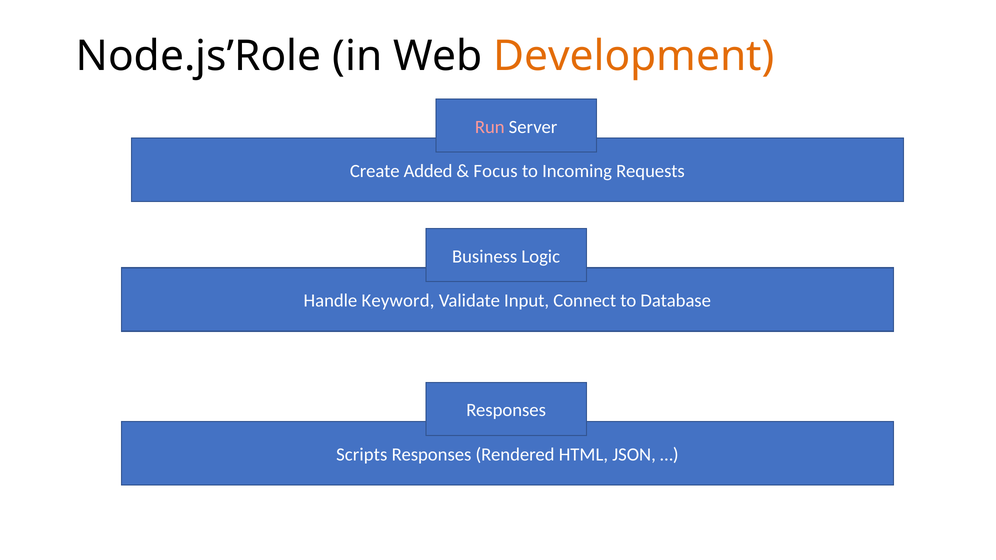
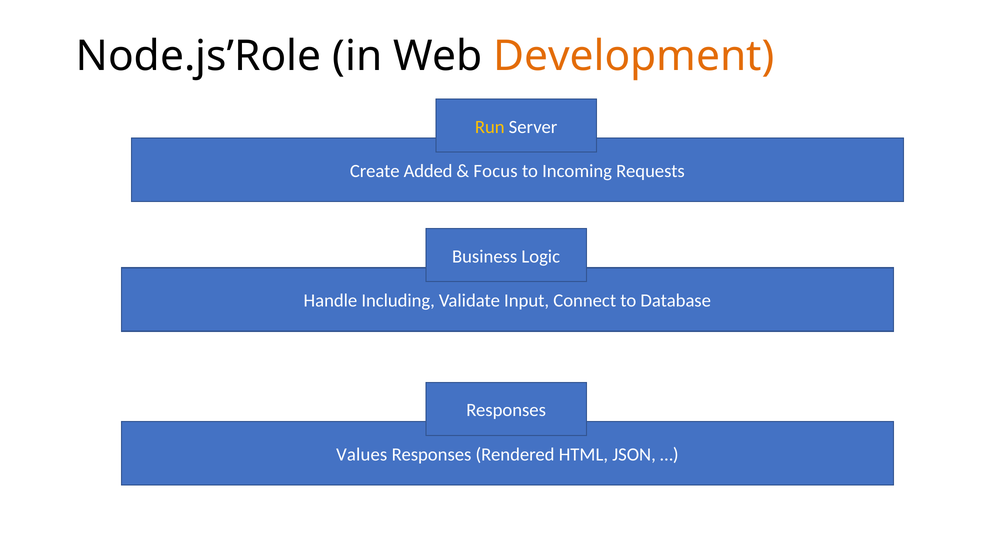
Run colour: pink -> yellow
Keyword: Keyword -> Including
Scripts: Scripts -> Values
